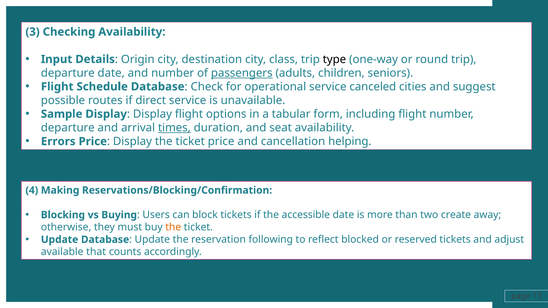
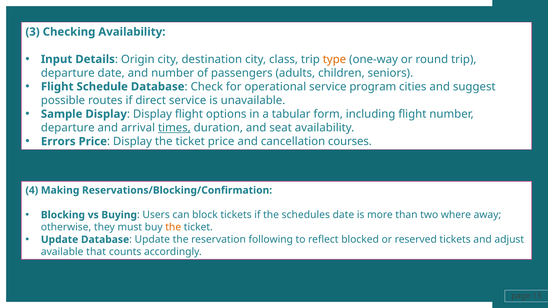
type colour: black -> orange
passengers underline: present -> none
canceled: canceled -> program
helping: helping -> courses
accessible: accessible -> schedules
create: create -> where
